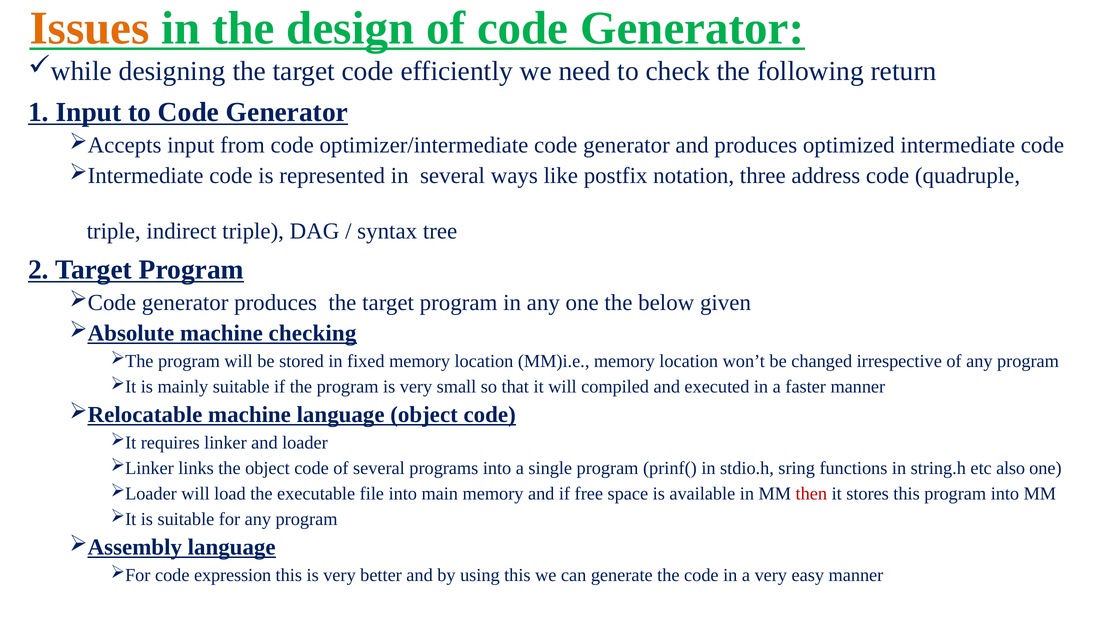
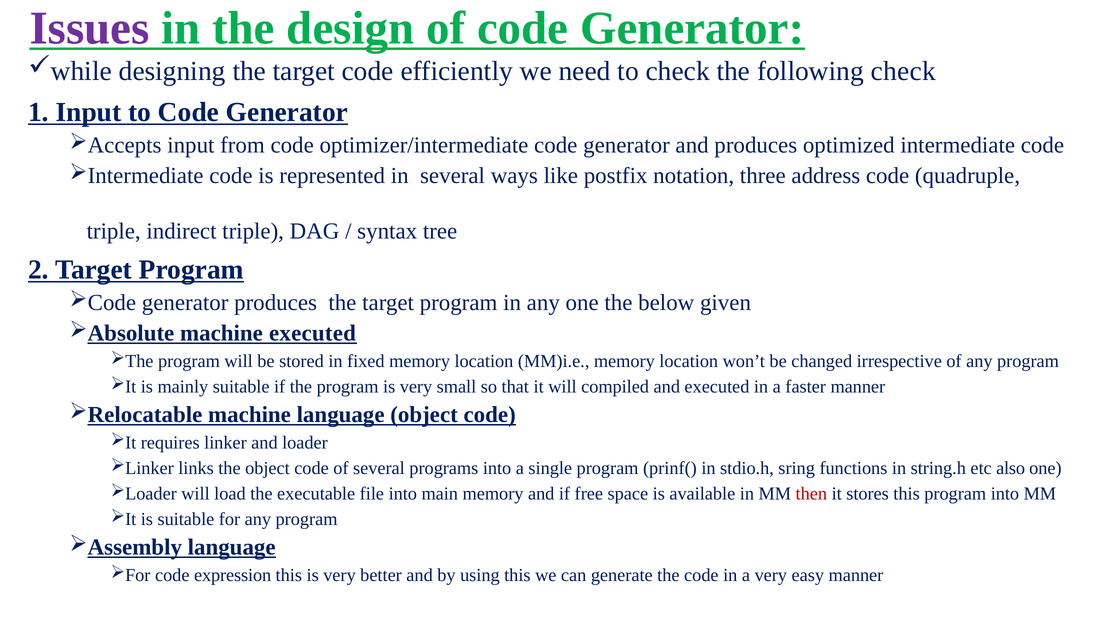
Issues colour: orange -> purple
following return: return -> check
machine checking: checking -> executed
